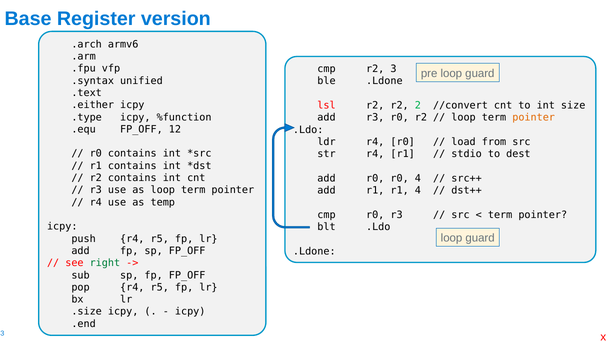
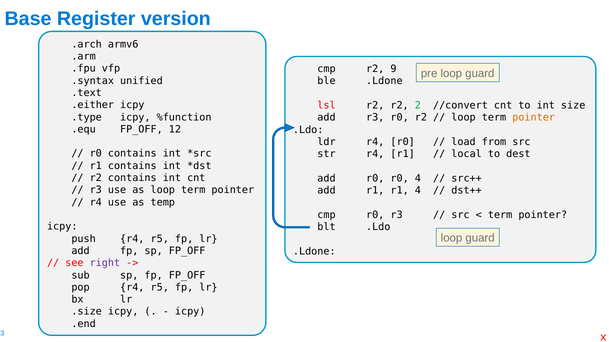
3: 3 -> 9
stdio: stdio -> local
right colour: green -> purple
